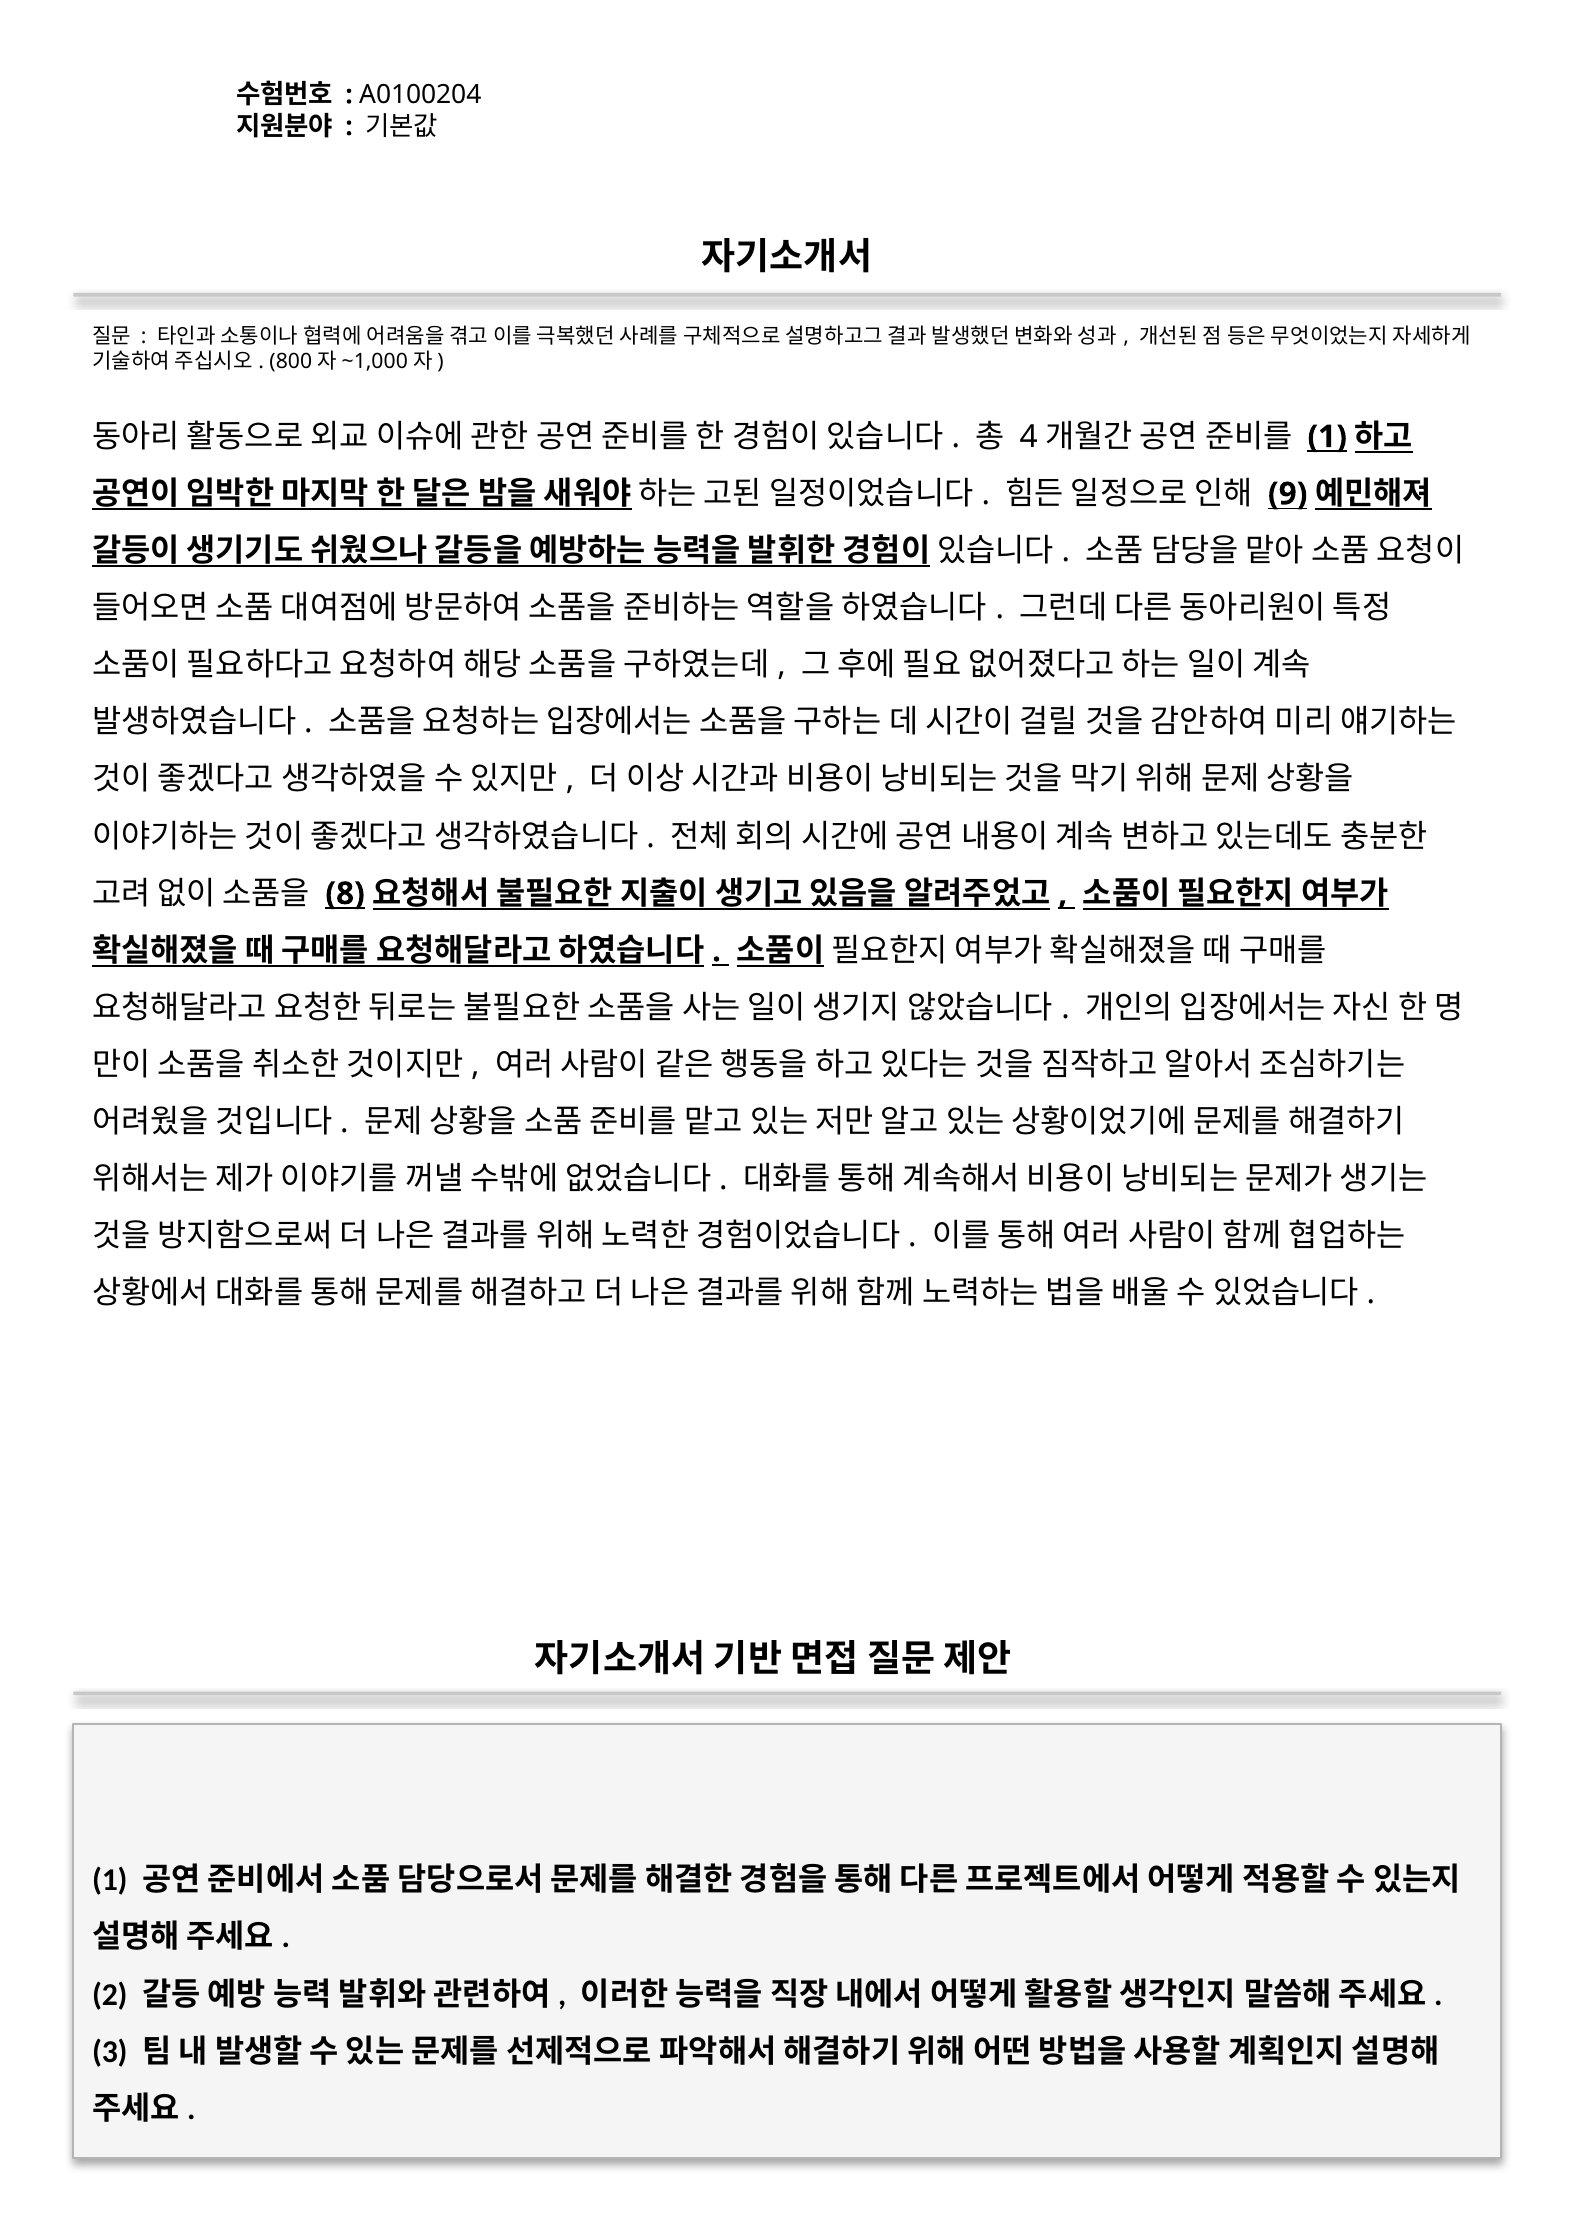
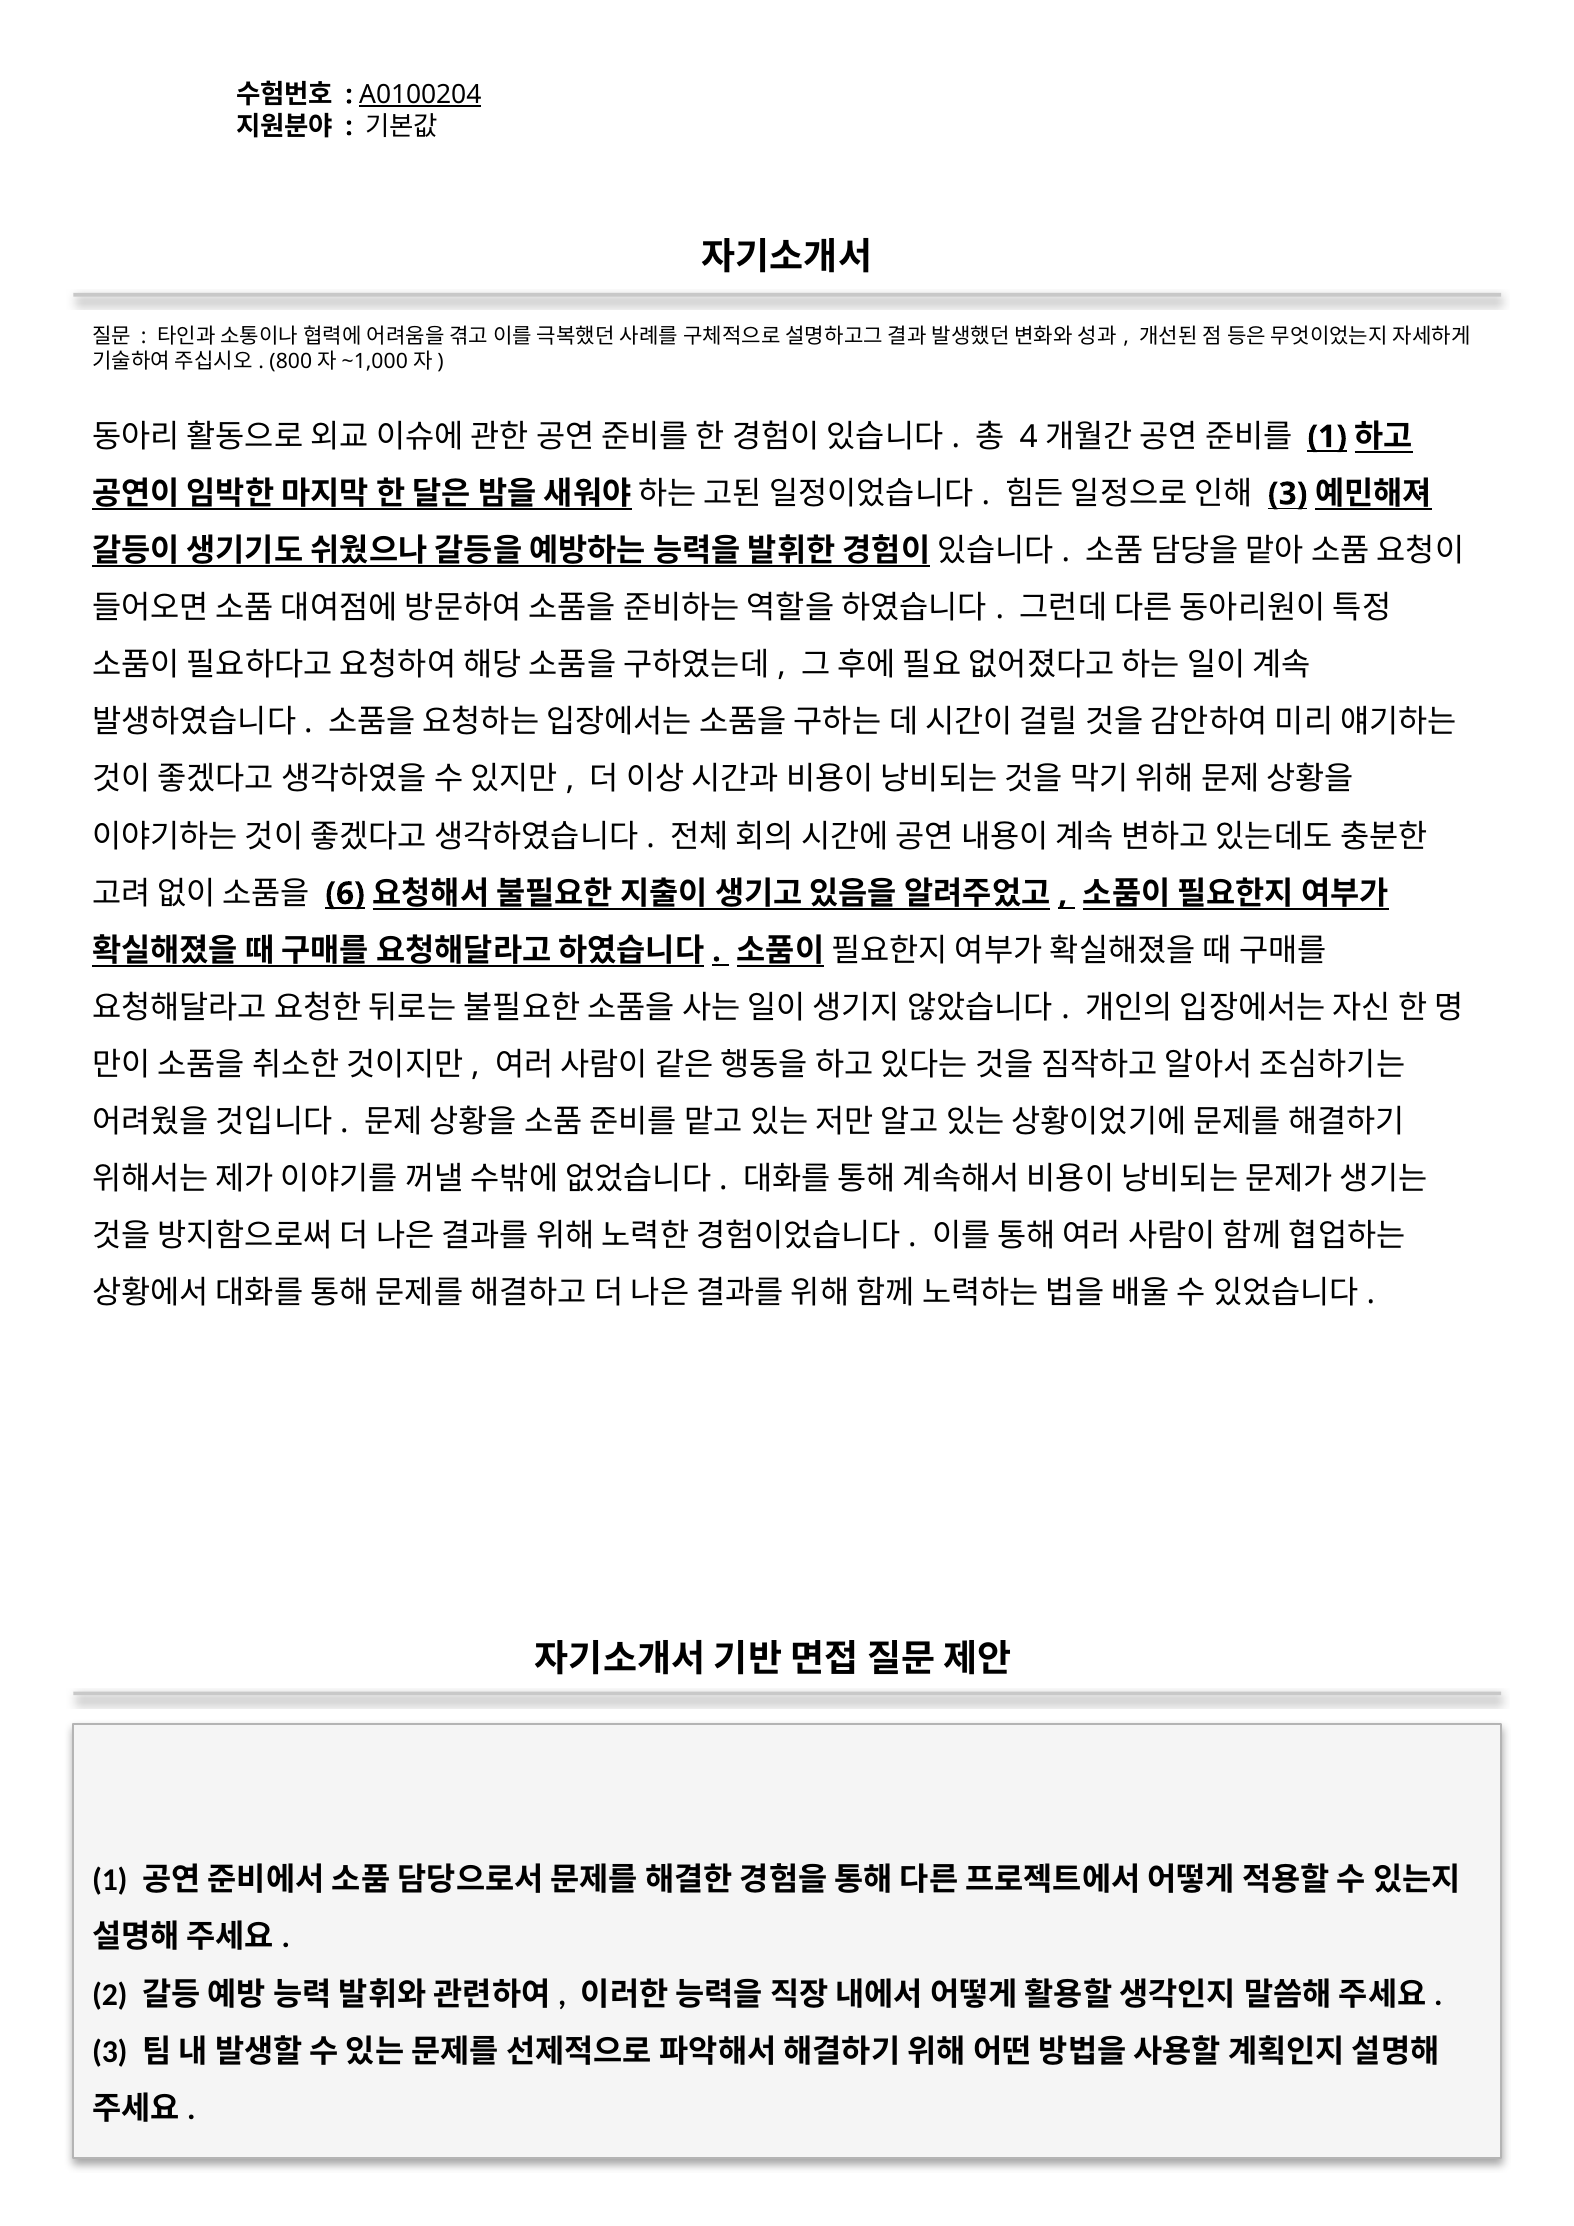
A0100204 underline: none -> present
9 at (1288, 494): 9 -> 3
8: 8 -> 6
